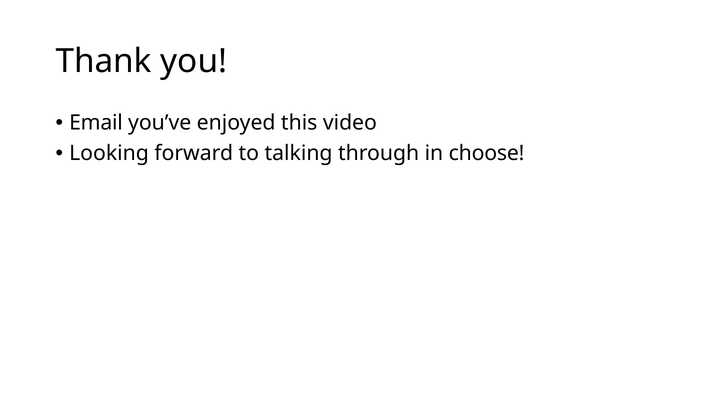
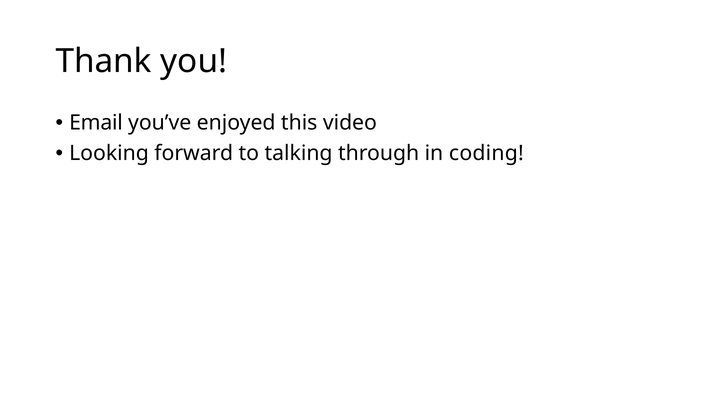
choose: choose -> coding
